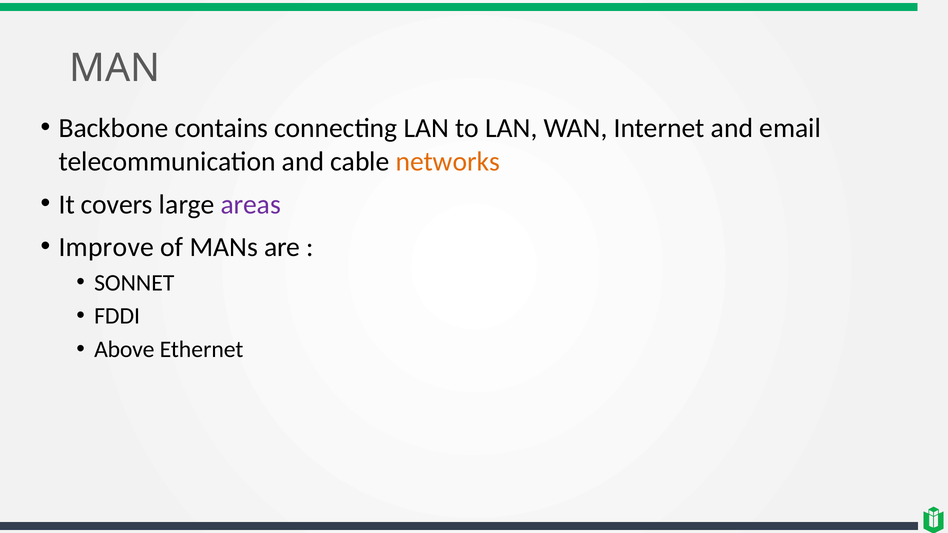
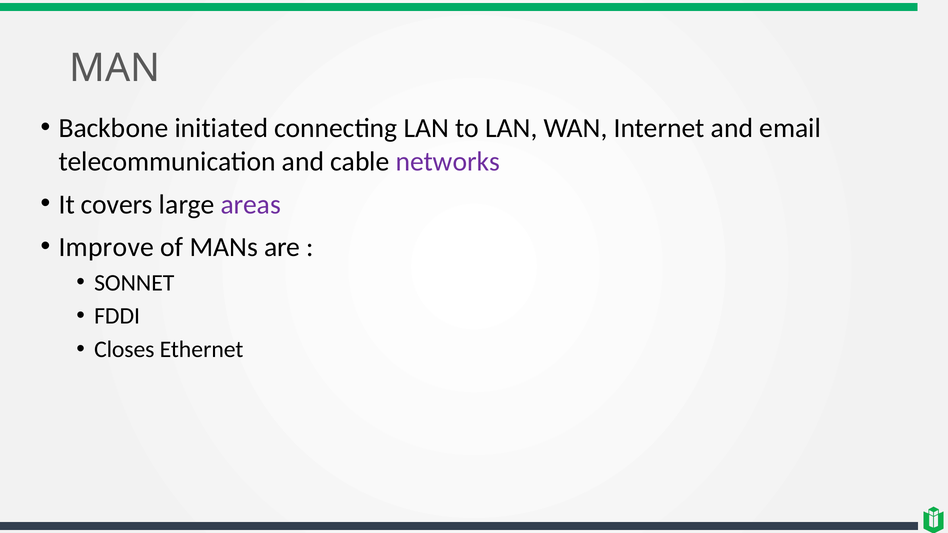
contains: contains -> initiated
networks colour: orange -> purple
Above: Above -> Closes
